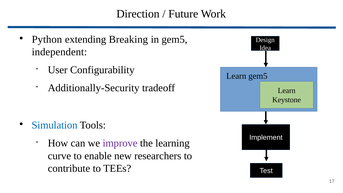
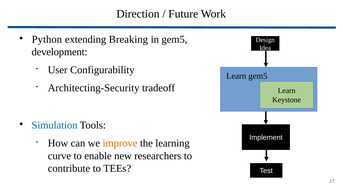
independent: independent -> development
Additionally-Security: Additionally-Security -> Architecting-Security
improve colour: purple -> orange
